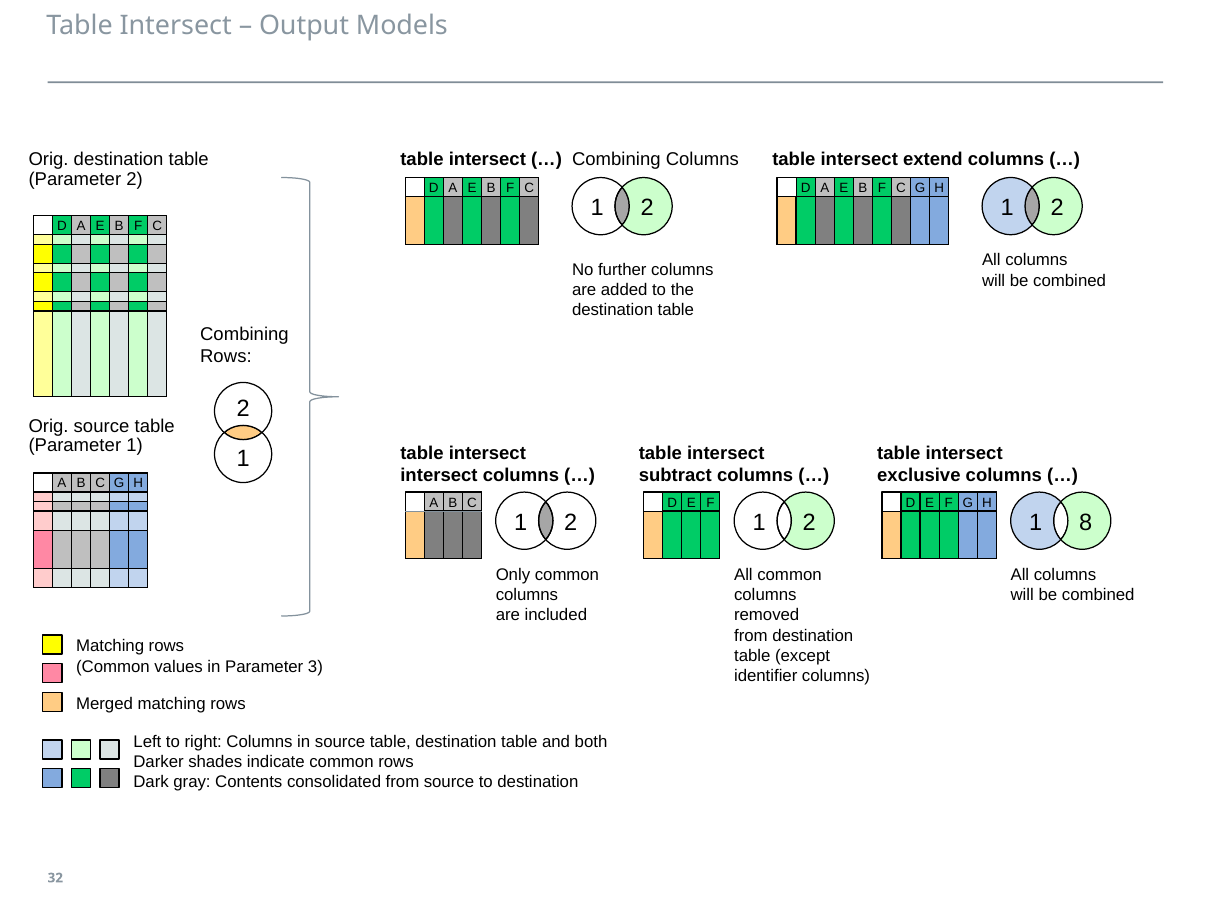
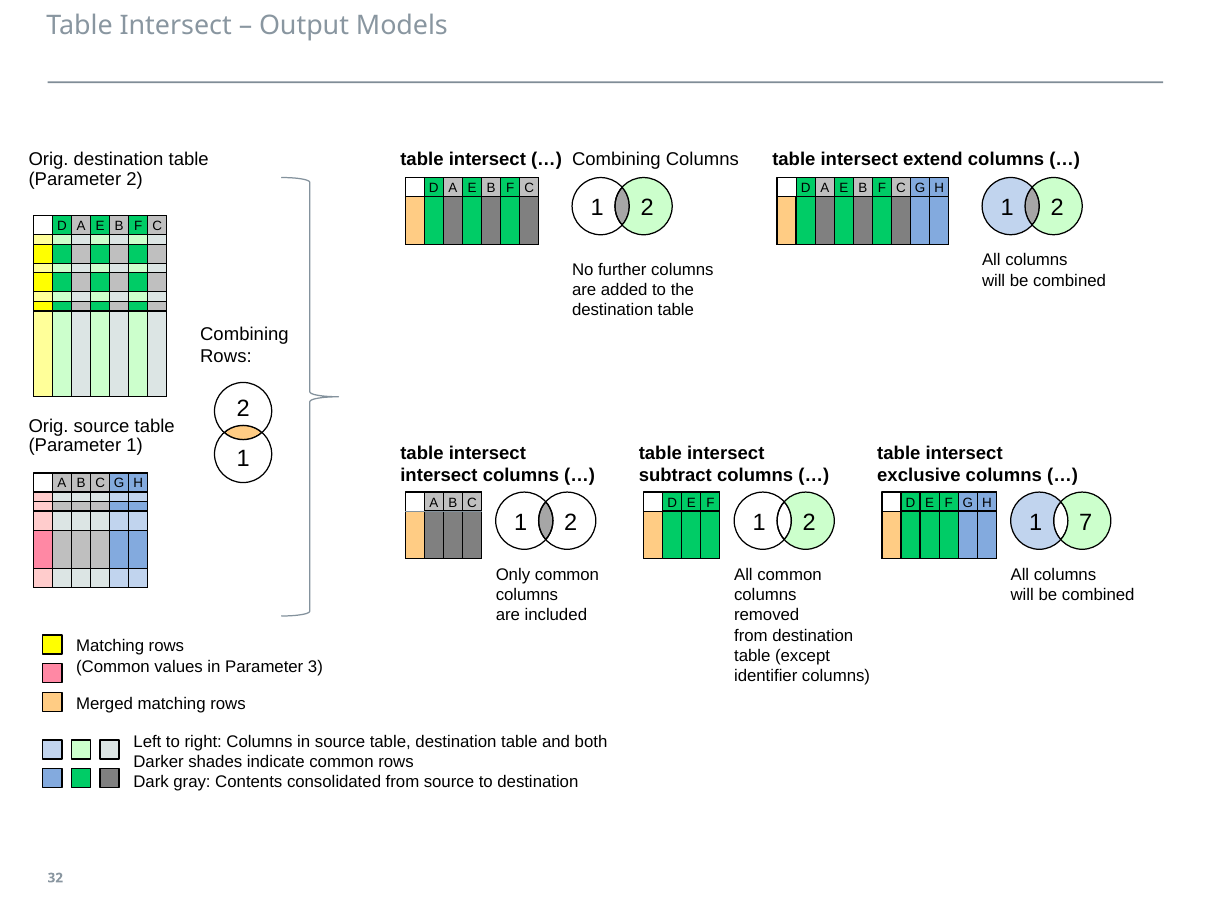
8: 8 -> 7
